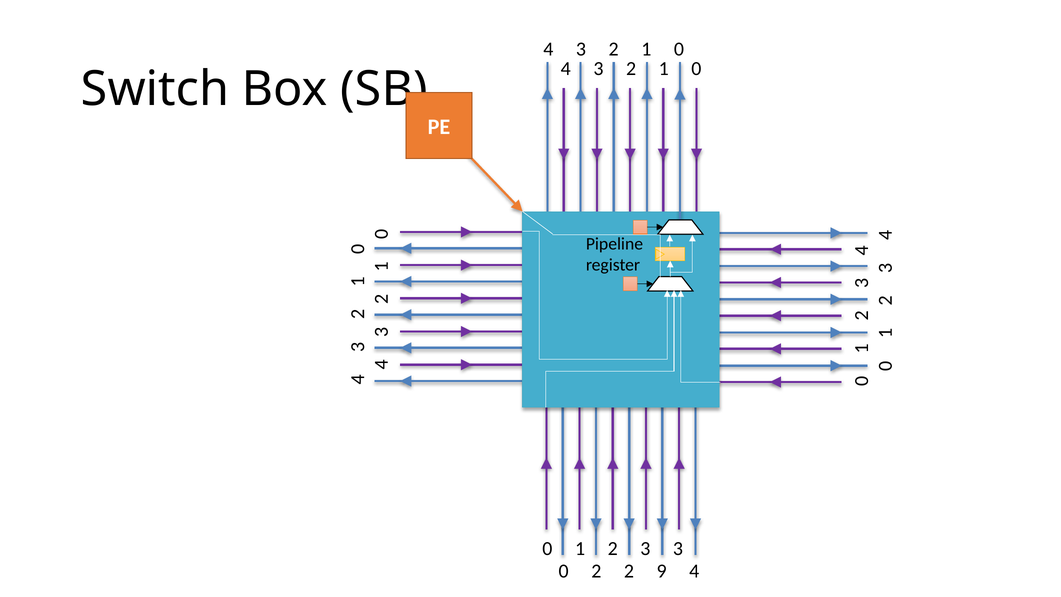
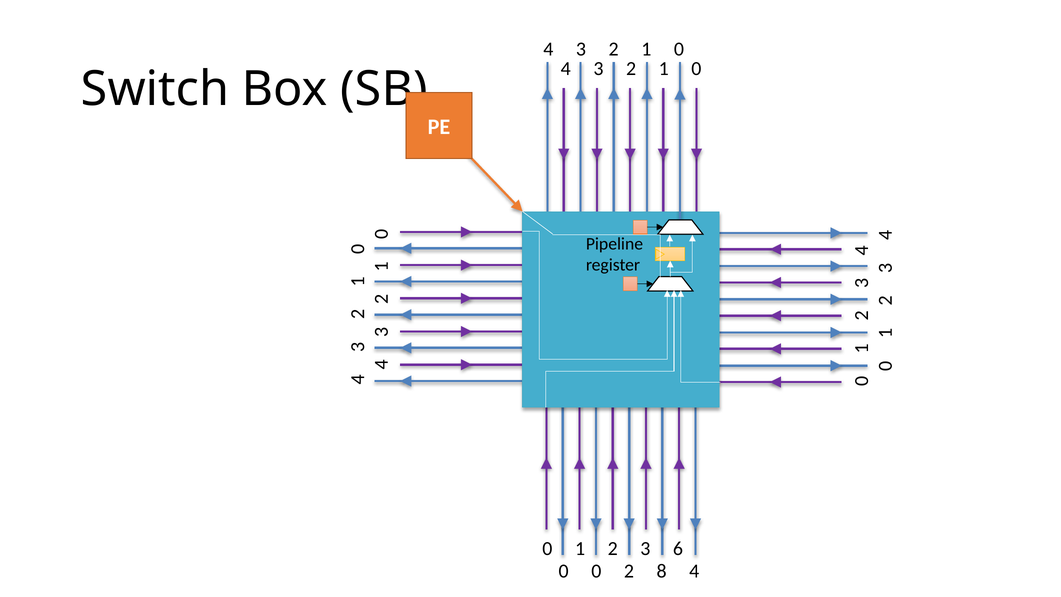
3 3: 3 -> 6
0 2: 2 -> 0
9: 9 -> 8
